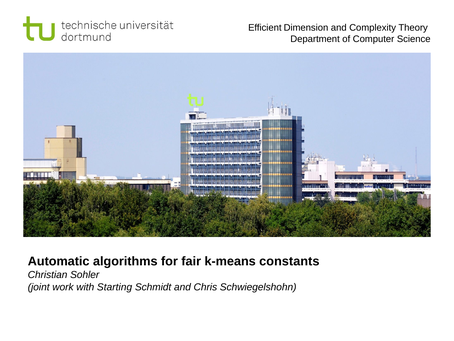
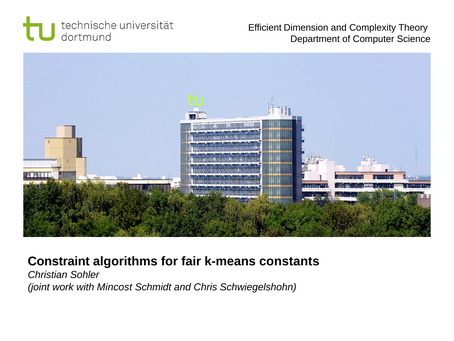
Automatic: Automatic -> Constraint
Starting: Starting -> Mincost
